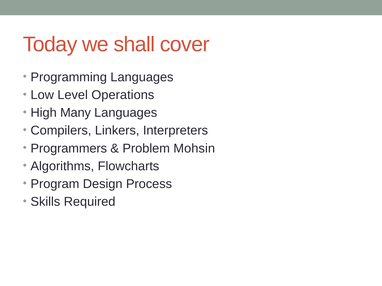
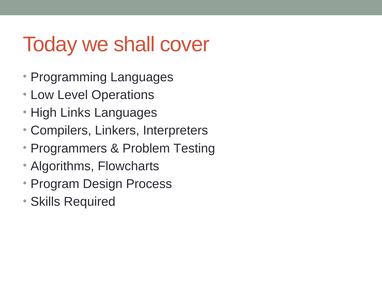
Many: Many -> Links
Mohsin: Mohsin -> Testing
